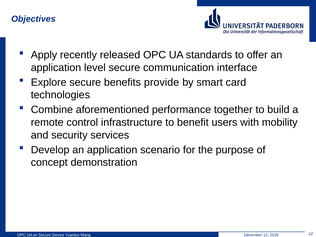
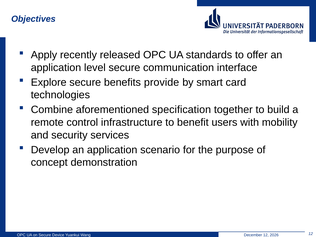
performance: performance -> specification
